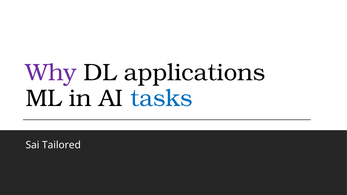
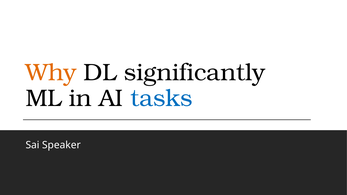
Why colour: purple -> orange
applications: applications -> significantly
Tailored: Tailored -> Speaker
